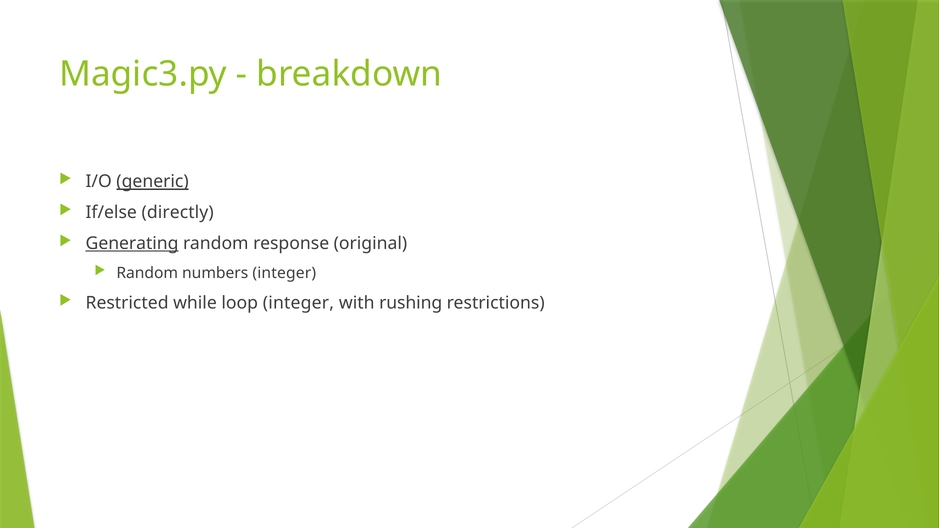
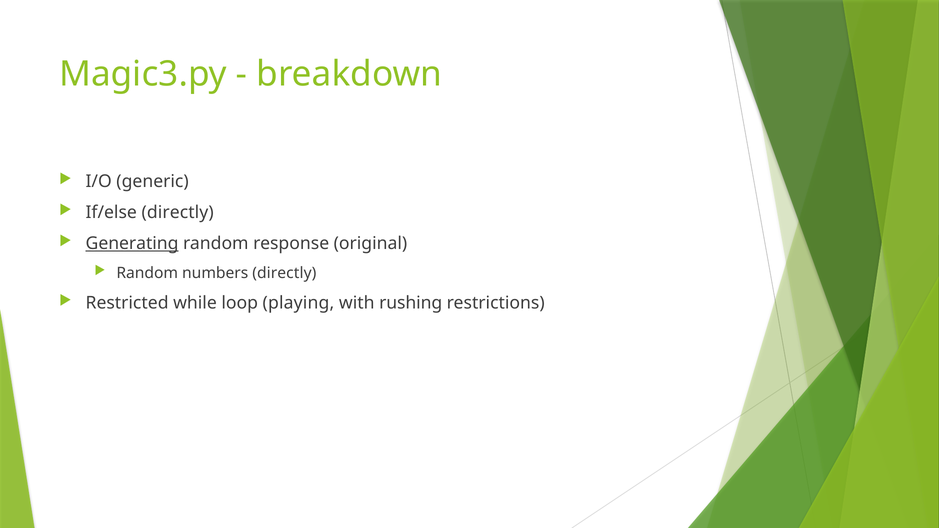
generic underline: present -> none
numbers integer: integer -> directly
loop integer: integer -> playing
